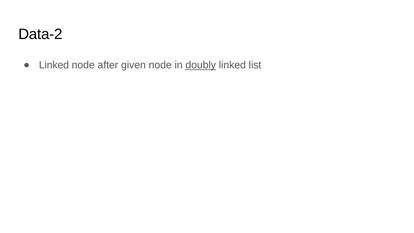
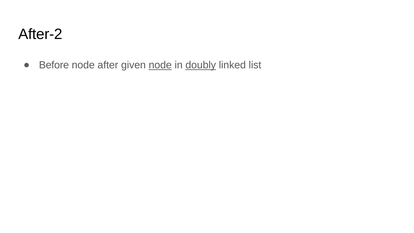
Data-2: Data-2 -> After-2
Linked at (54, 65): Linked -> Before
node at (160, 65) underline: none -> present
